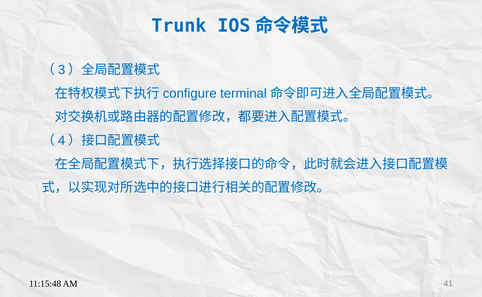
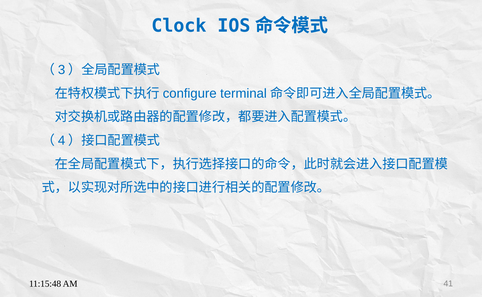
Trunk: Trunk -> Clock
